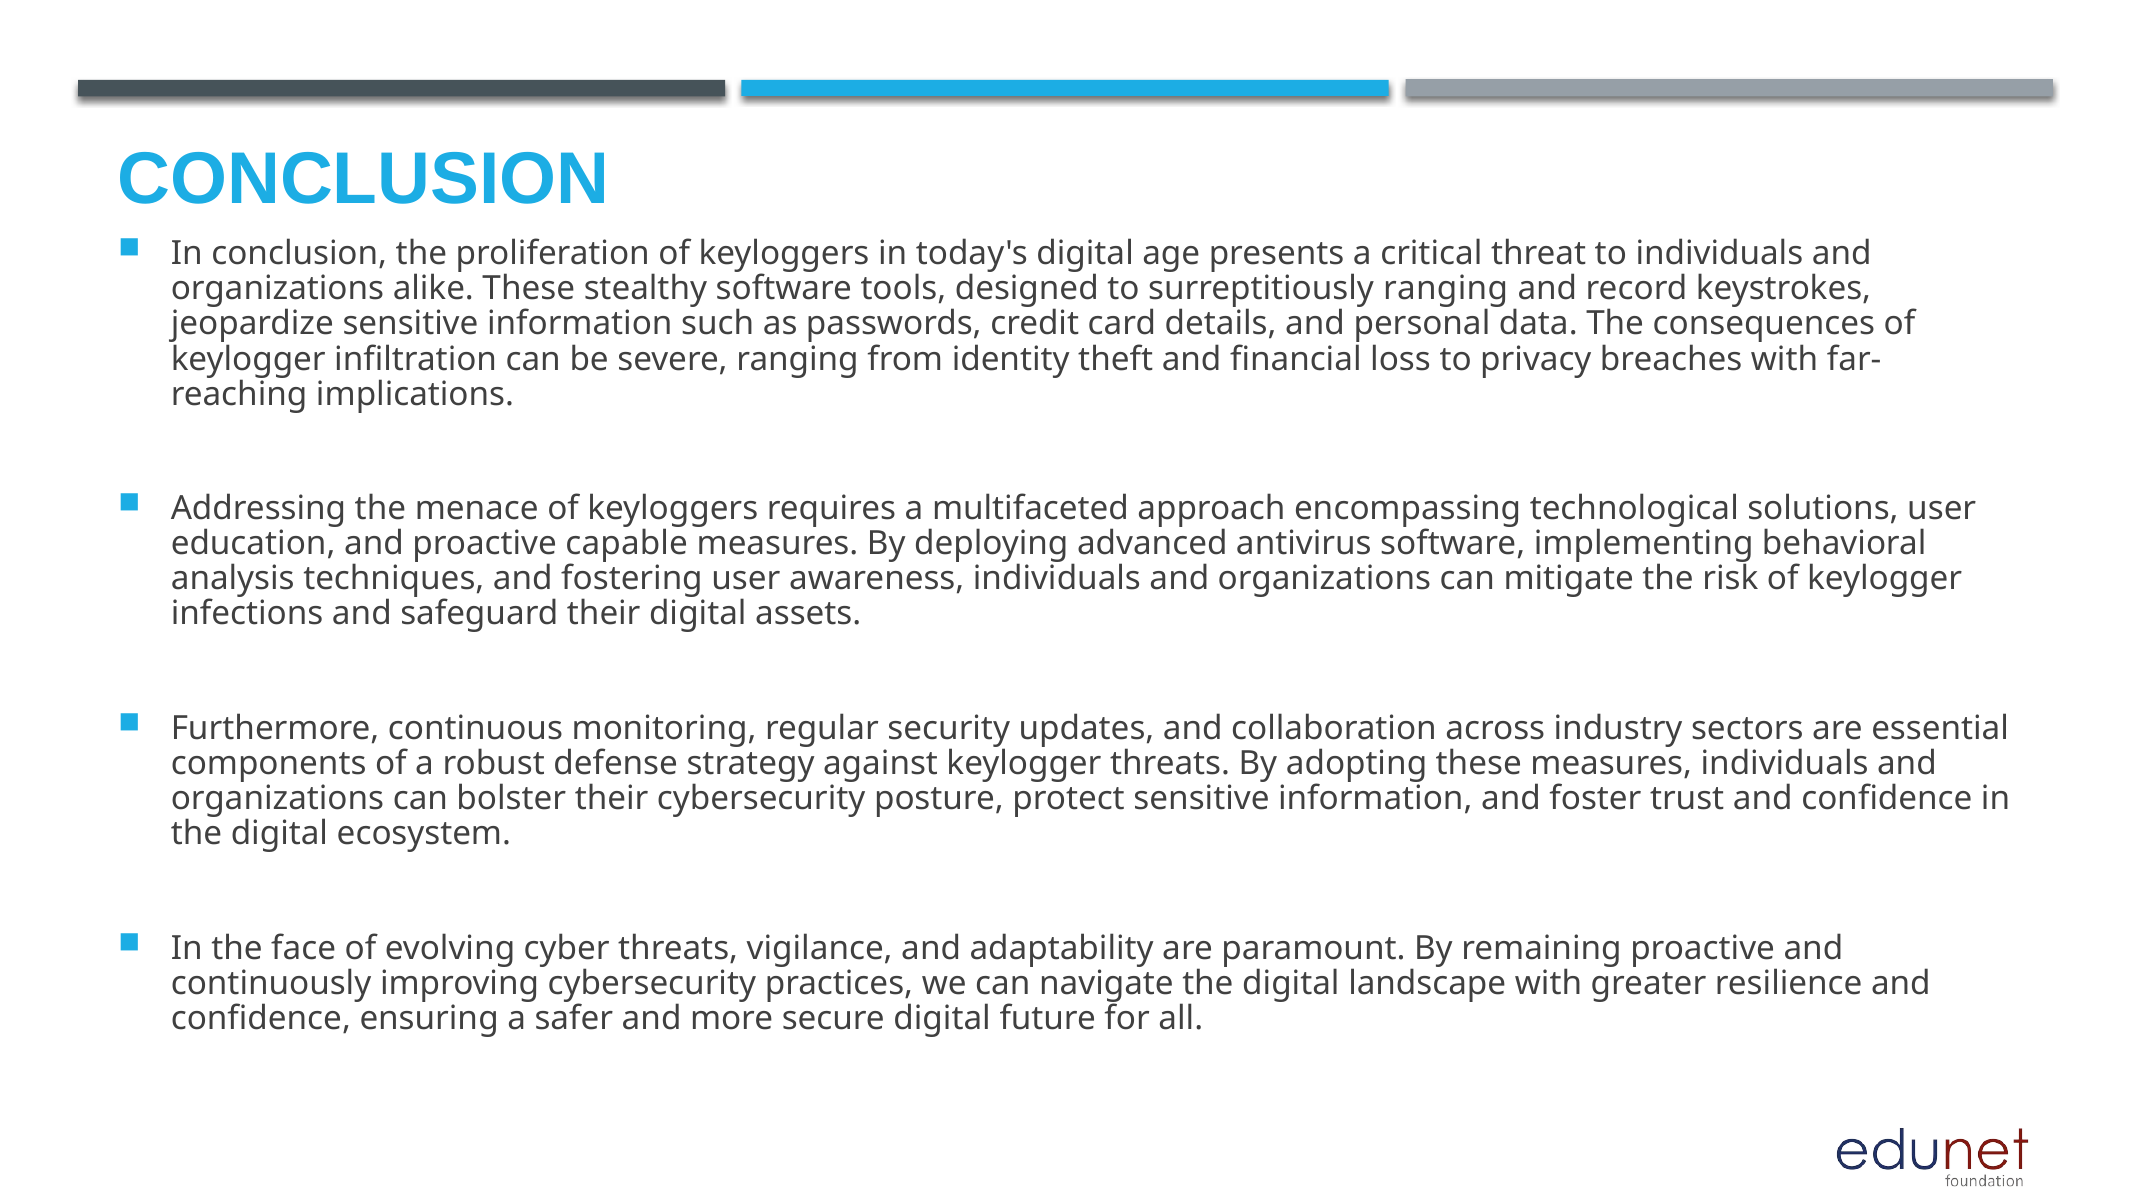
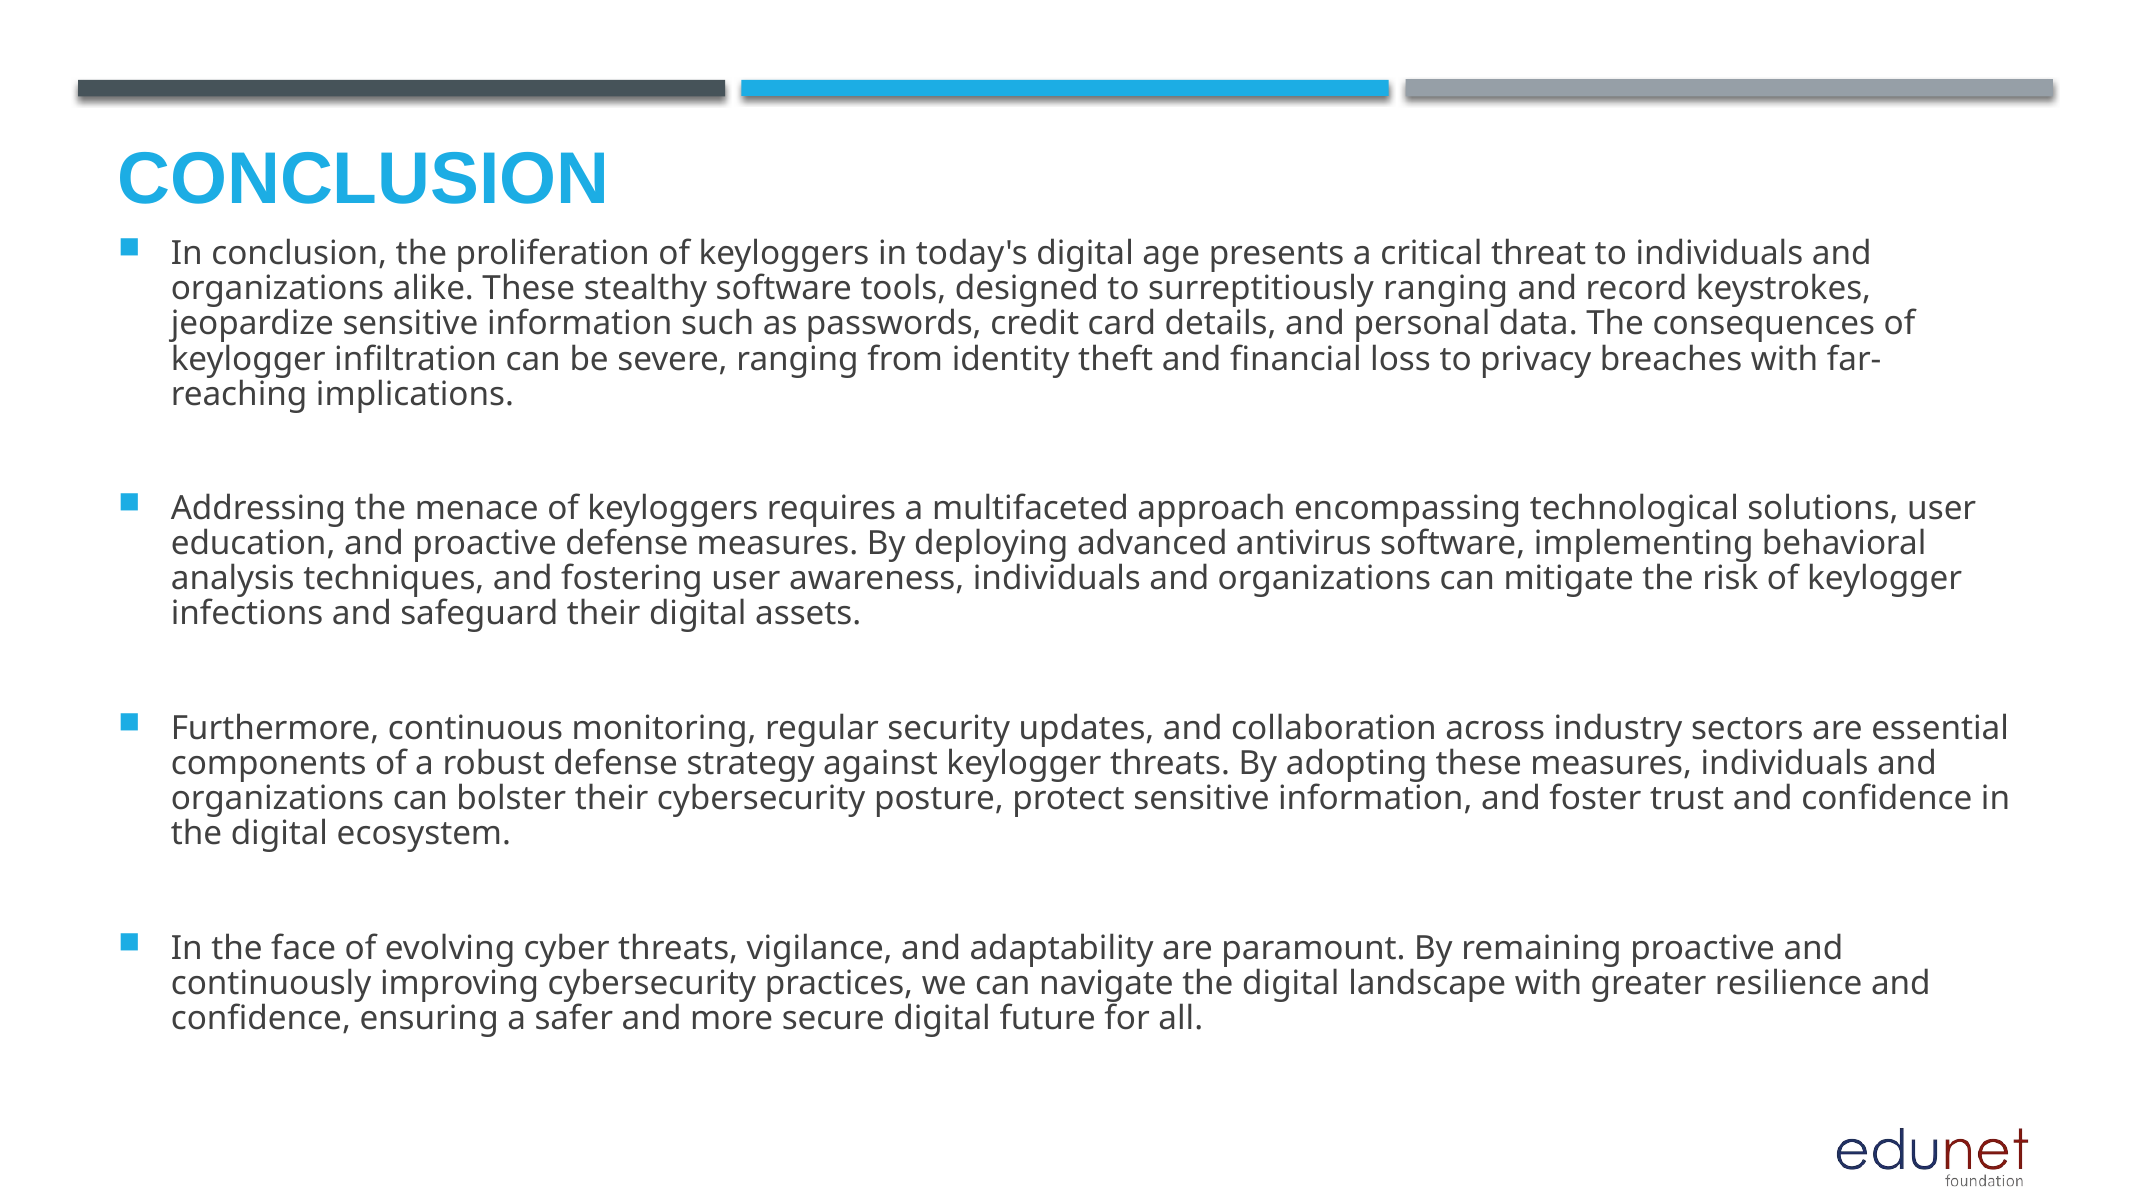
proactive capable: capable -> defense
